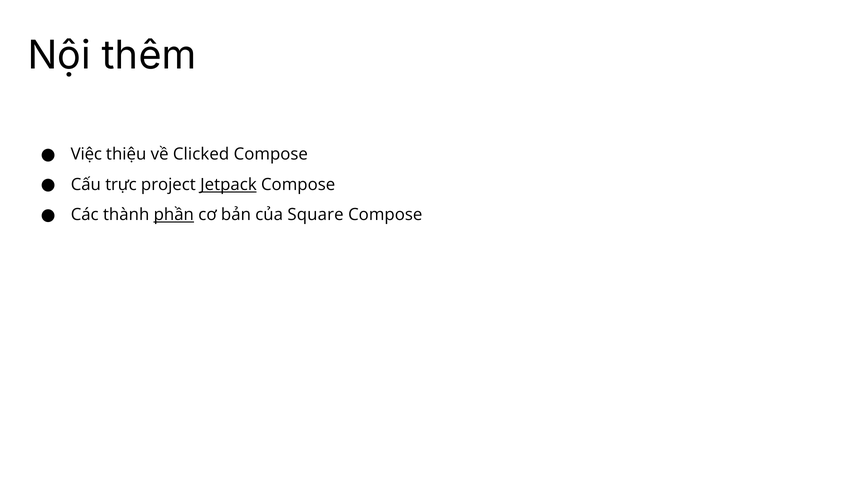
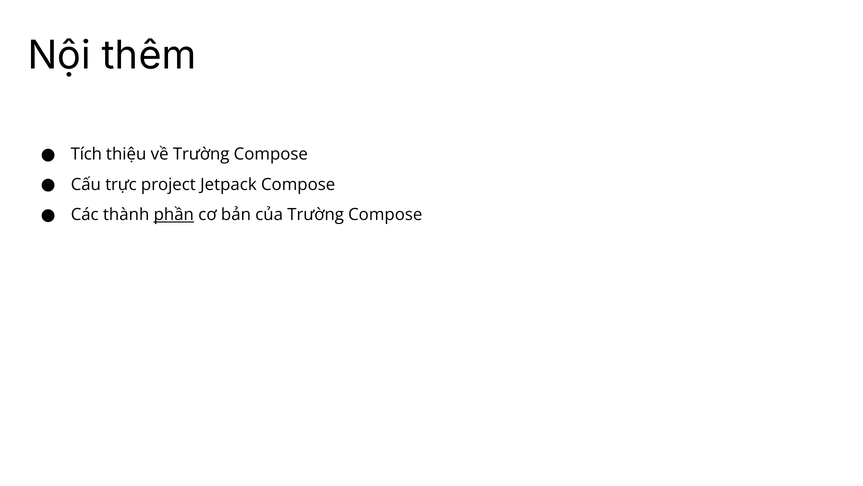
Việc: Việc -> Tích
về Clicked: Clicked -> Trường
Jetpack underline: present -> none
của Square: Square -> Trường
